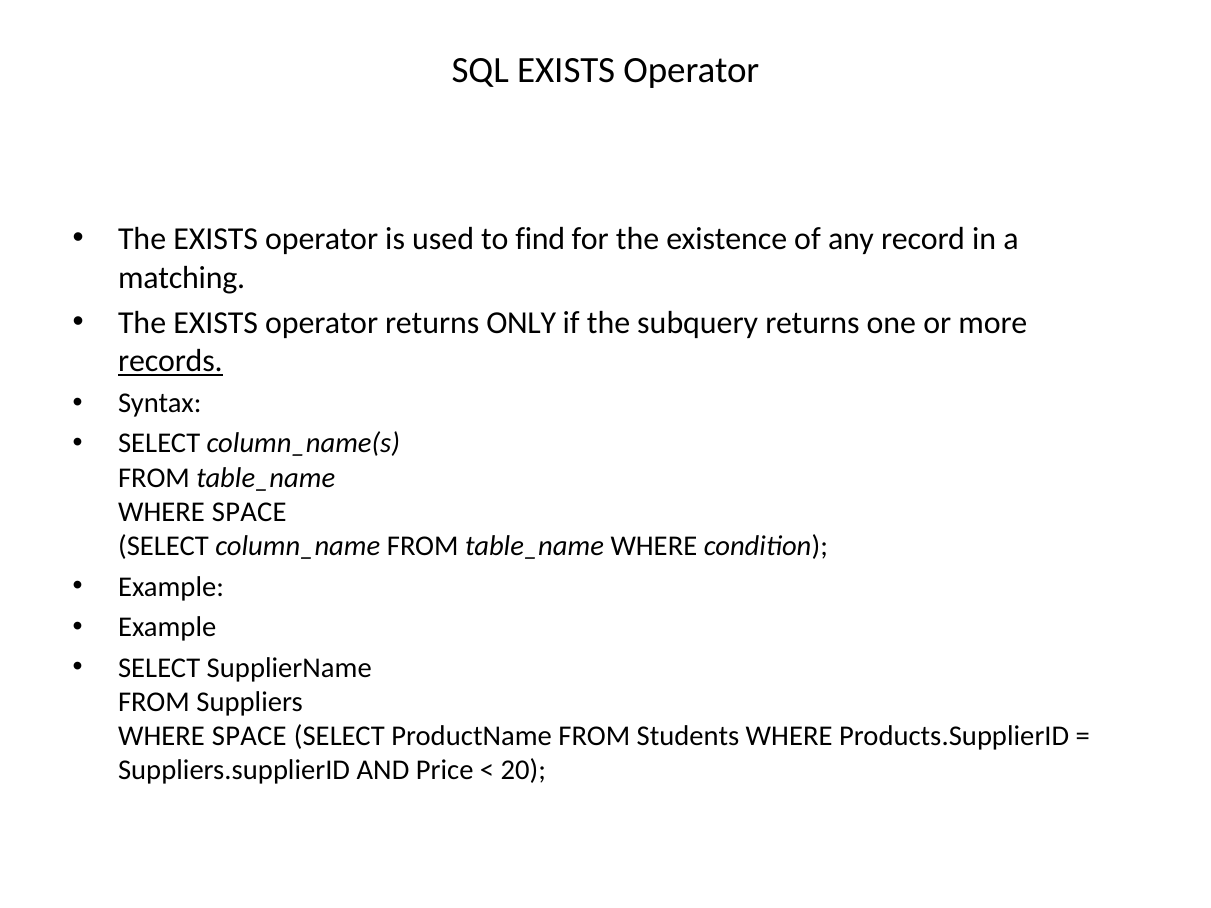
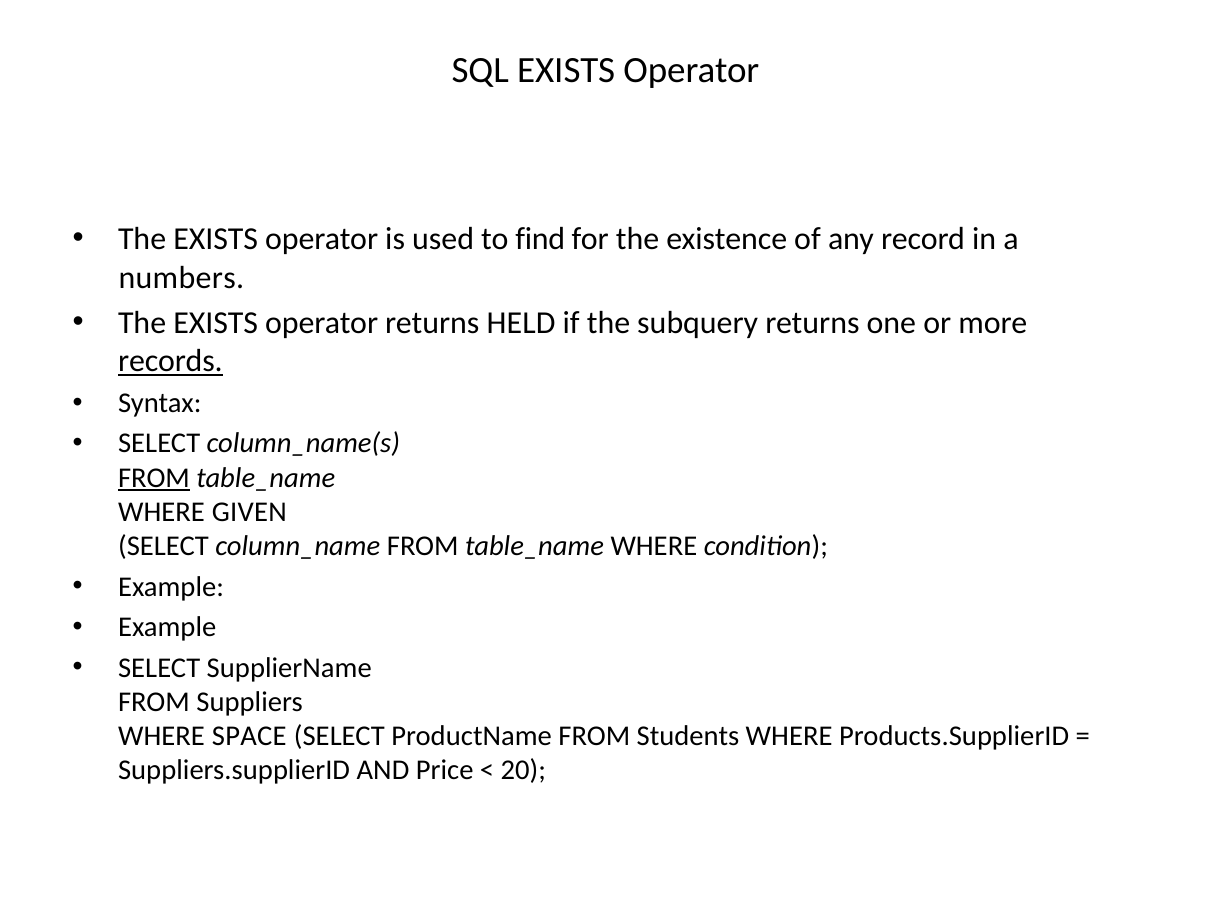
matching: matching -> numbers
ONLY: ONLY -> HELD
FROM at (154, 478) underline: none -> present
SPACE at (249, 512): SPACE -> GIVEN
